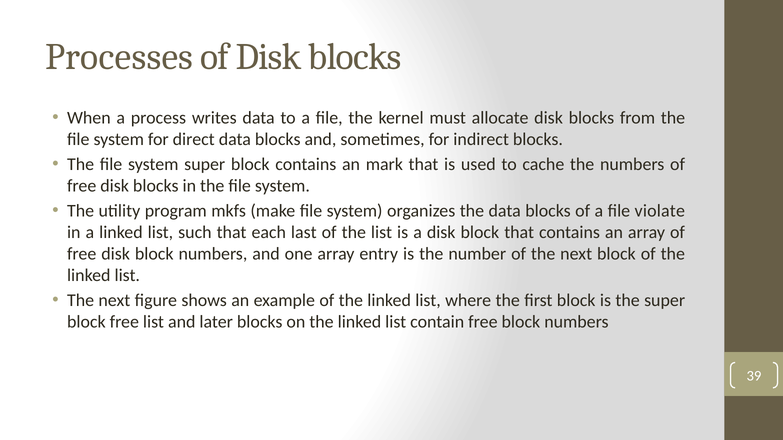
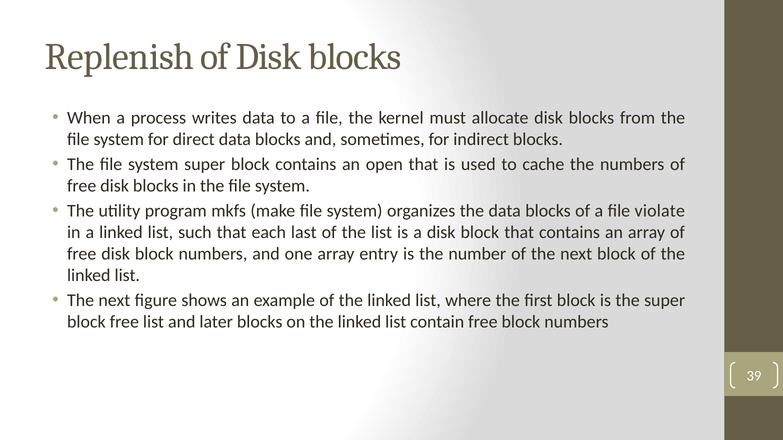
Processes: Processes -> Replenish
mark: mark -> open
